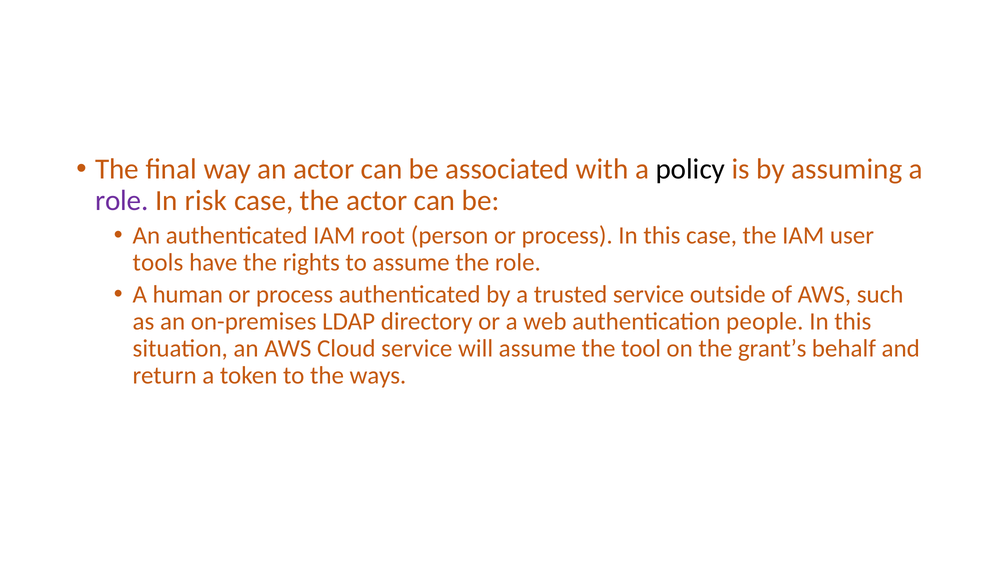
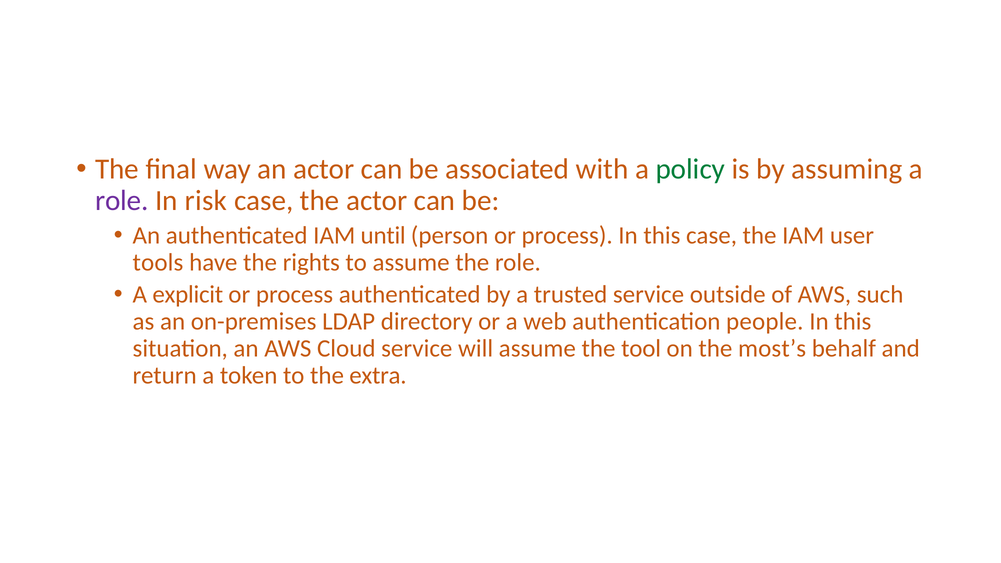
policy colour: black -> green
root: root -> until
human: human -> explicit
grant’s: grant’s -> most’s
ways: ways -> extra
